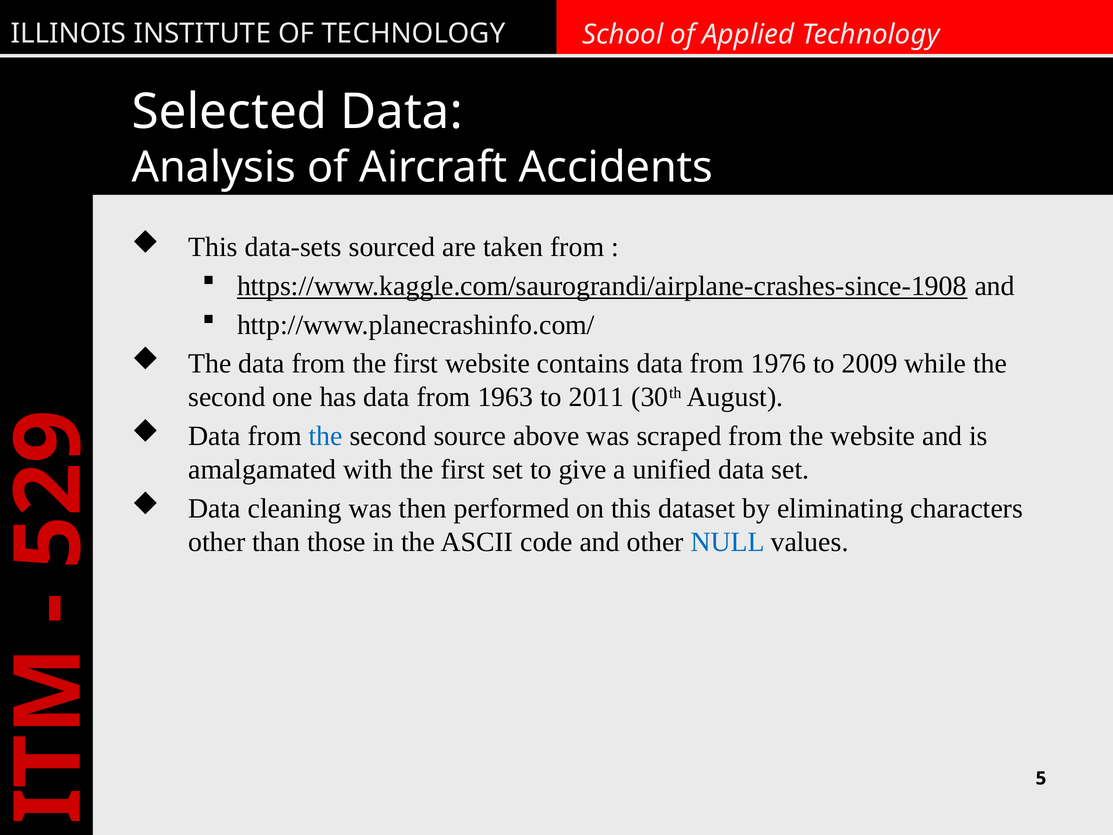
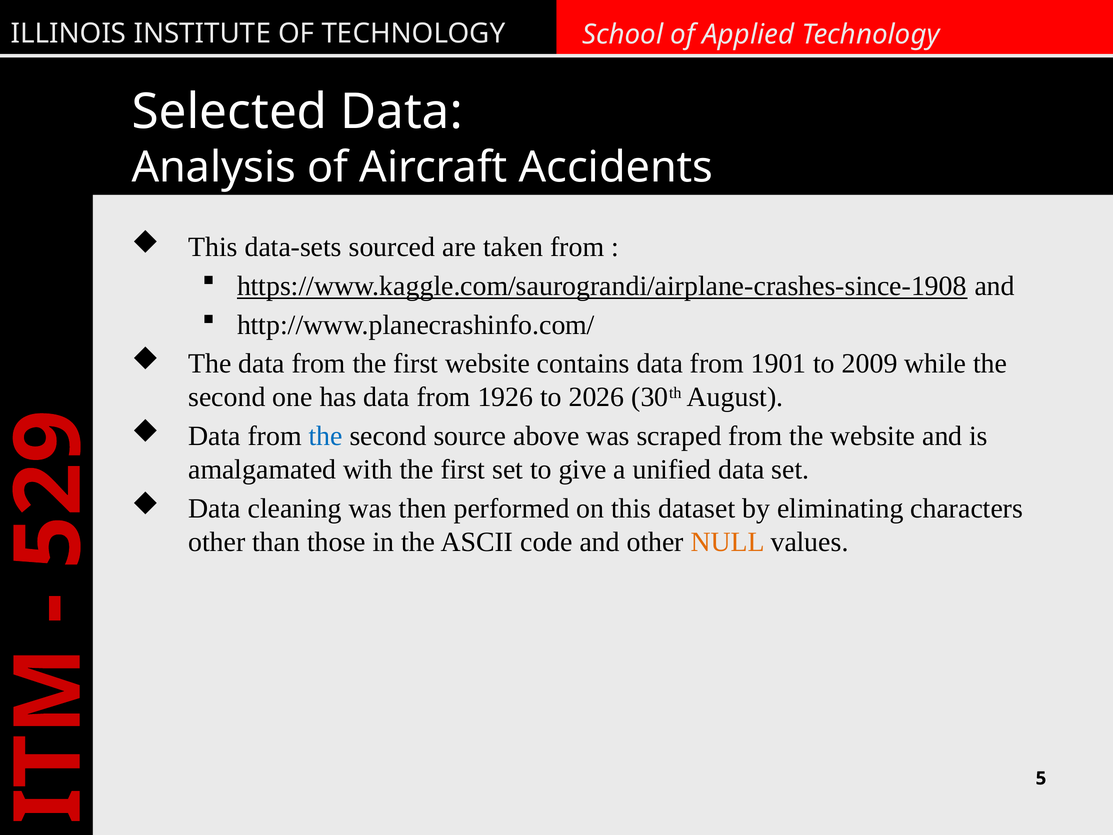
1976: 1976 -> 1901
1963: 1963 -> 1926
2011: 2011 -> 2026
NULL colour: blue -> orange
